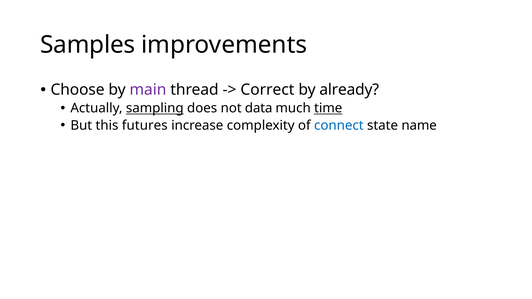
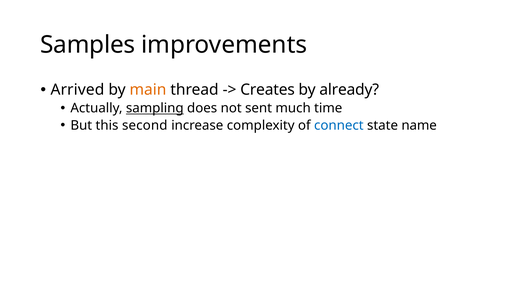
Choose: Choose -> Arrived
main colour: purple -> orange
Correct: Correct -> Creates
data: data -> sent
time underline: present -> none
futures: futures -> second
